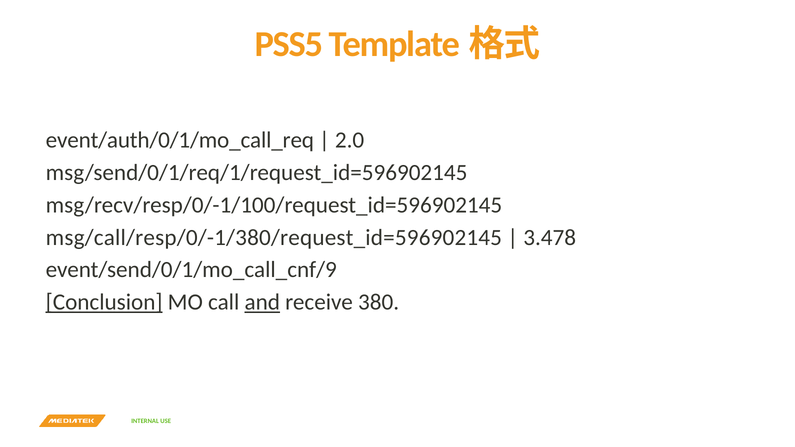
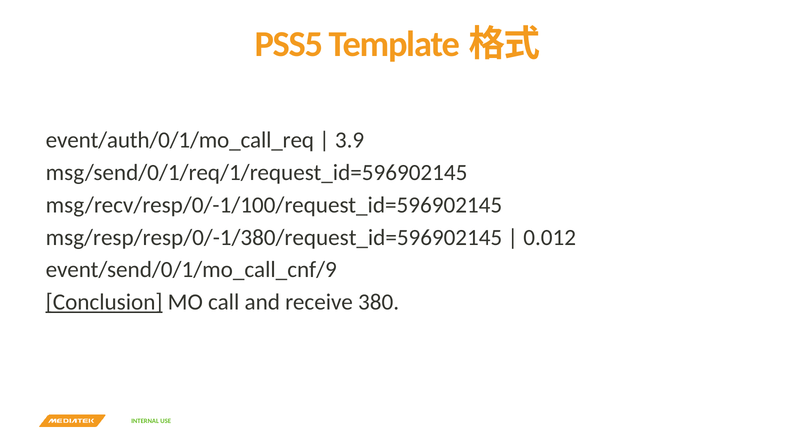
2.0: 2.0 -> 3.9
msg/call/resp/0/-1/380/request_id=596902145: msg/call/resp/0/-1/380/request_id=596902145 -> msg/resp/resp/0/-1/380/request_id=596902145
3.478: 3.478 -> 0.012
and underline: present -> none
